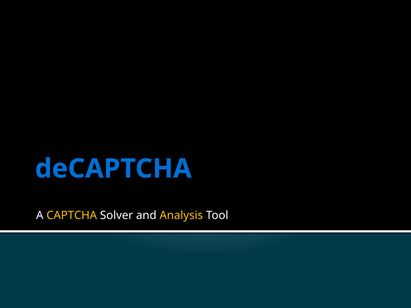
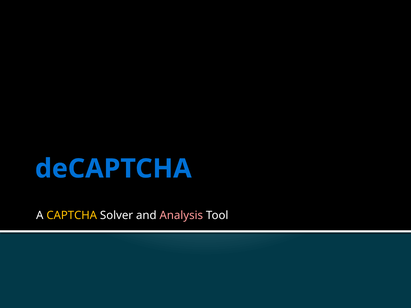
Analysis colour: yellow -> pink
